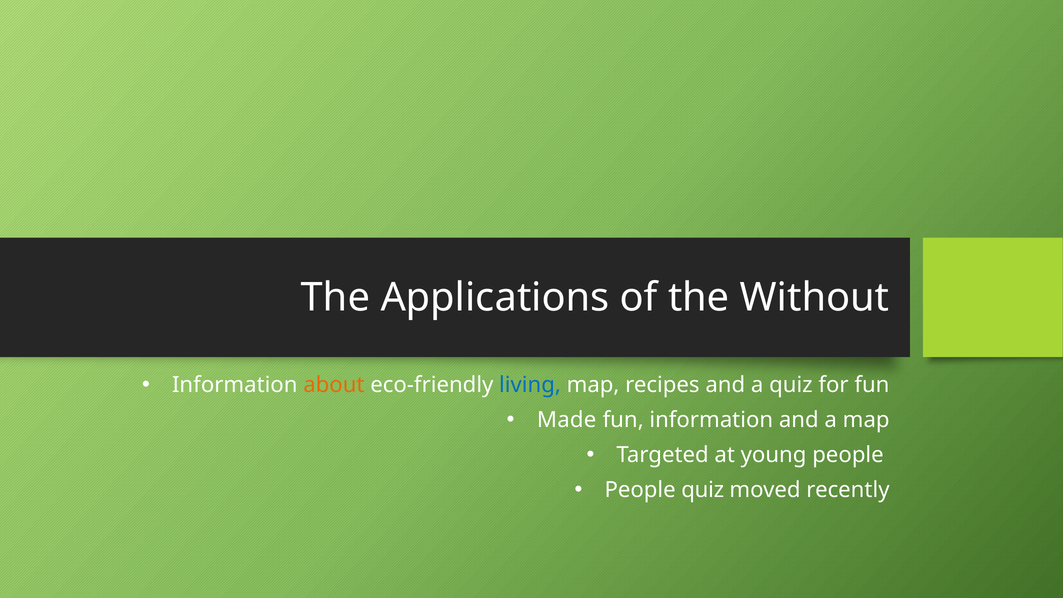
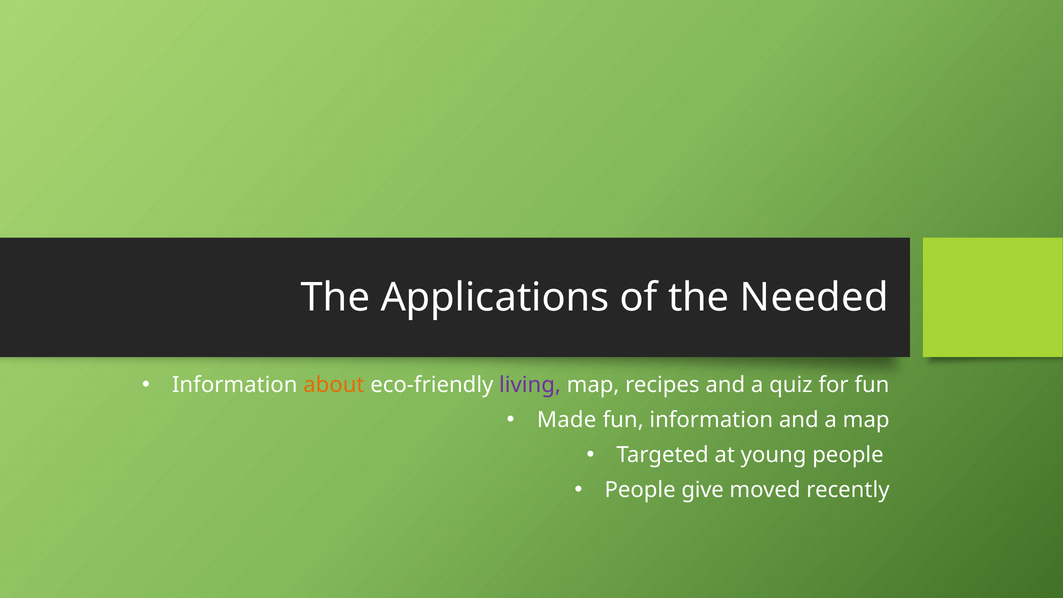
Without: Without -> Needed
living colour: blue -> purple
People quiz: quiz -> give
